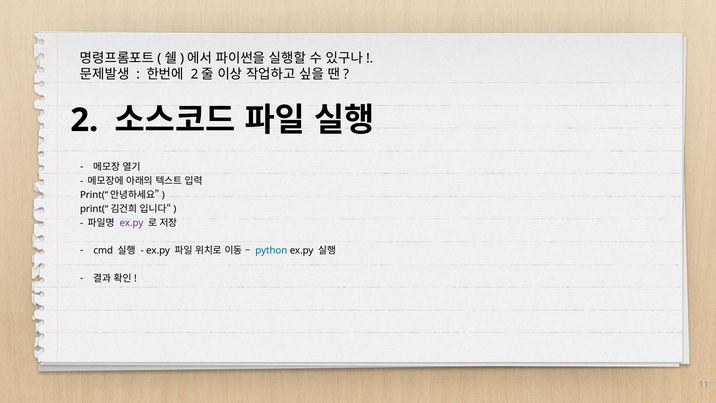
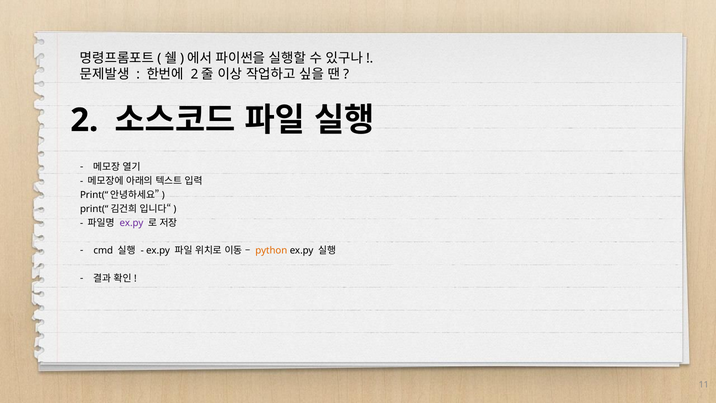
python colour: blue -> orange
